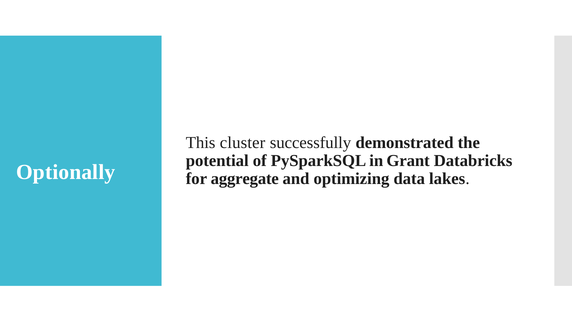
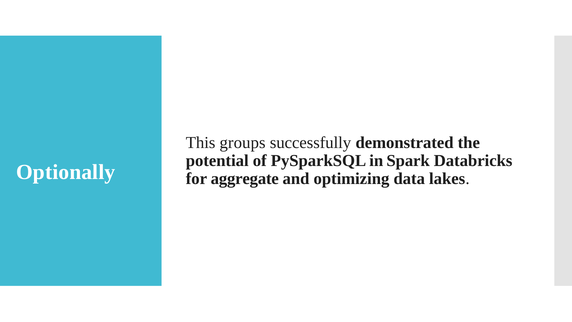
cluster: cluster -> groups
Grant: Grant -> Spark
